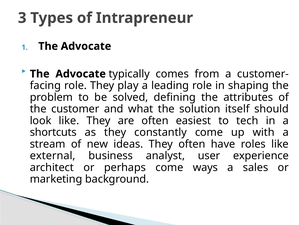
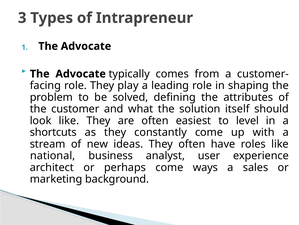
tech: tech -> level
external: external -> national
